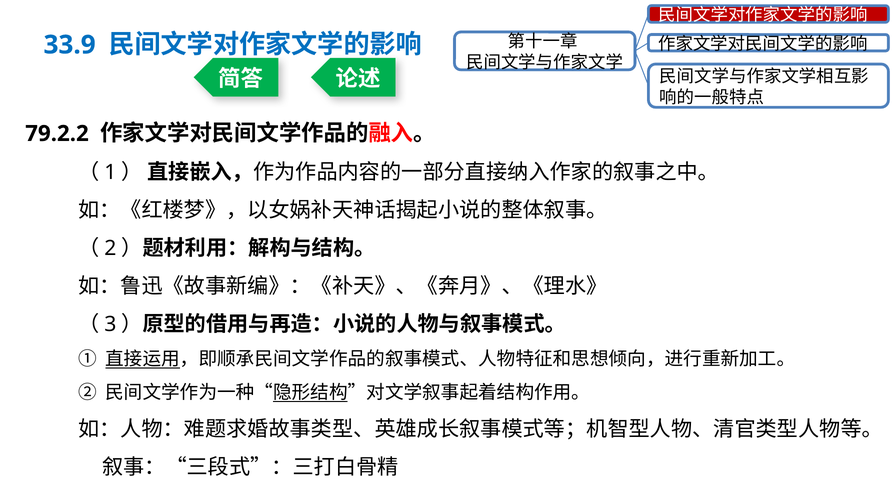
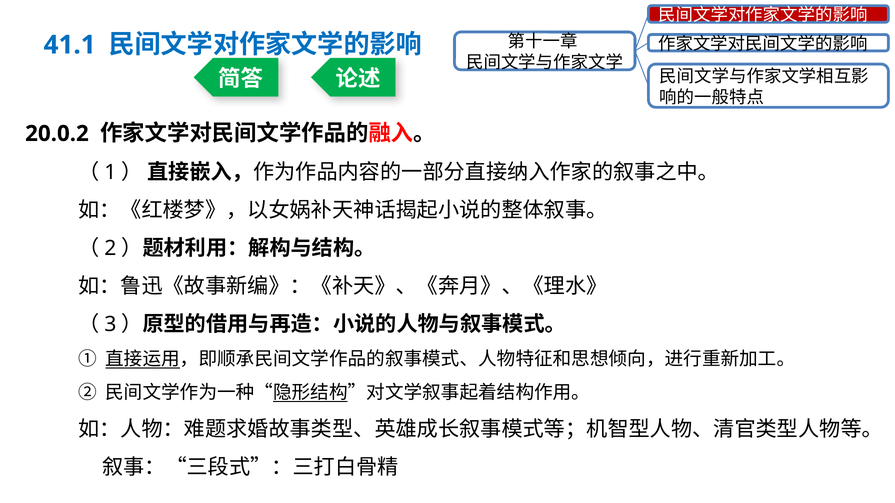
33.9: 33.9 -> 41.1
79.2.2: 79.2.2 -> 20.0.2
